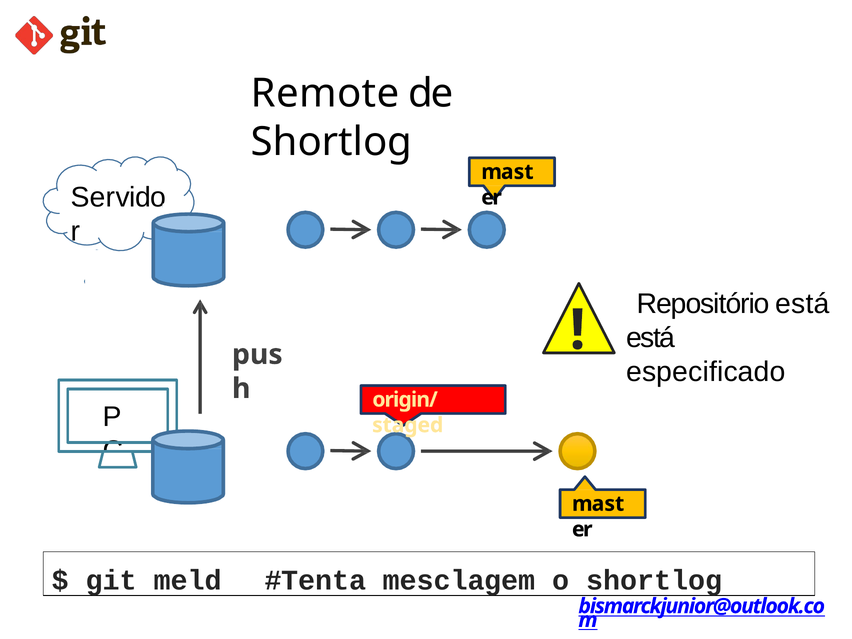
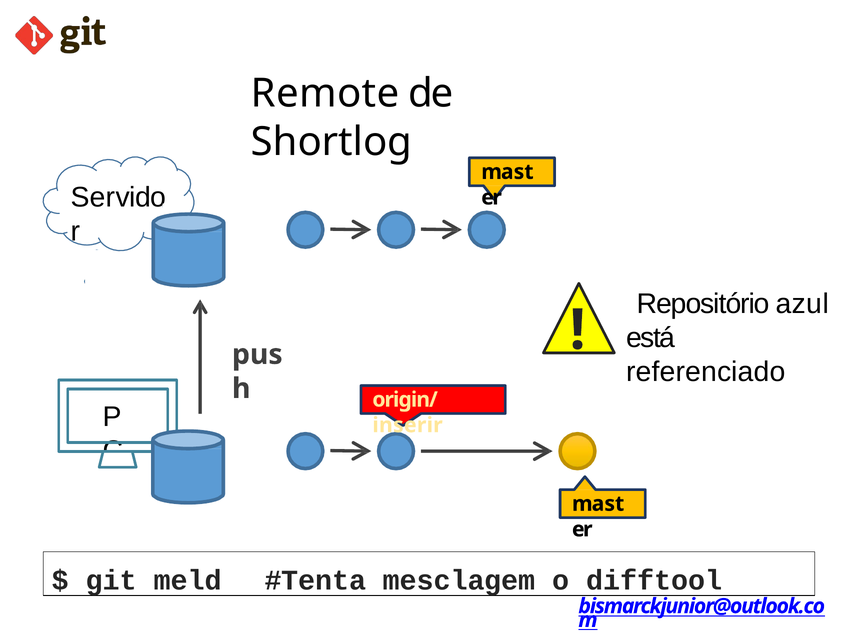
Repositório está: está -> azul
especificado: especificado -> referenciado
staged: staged -> inserir
o shortlog: shortlog -> difftool
